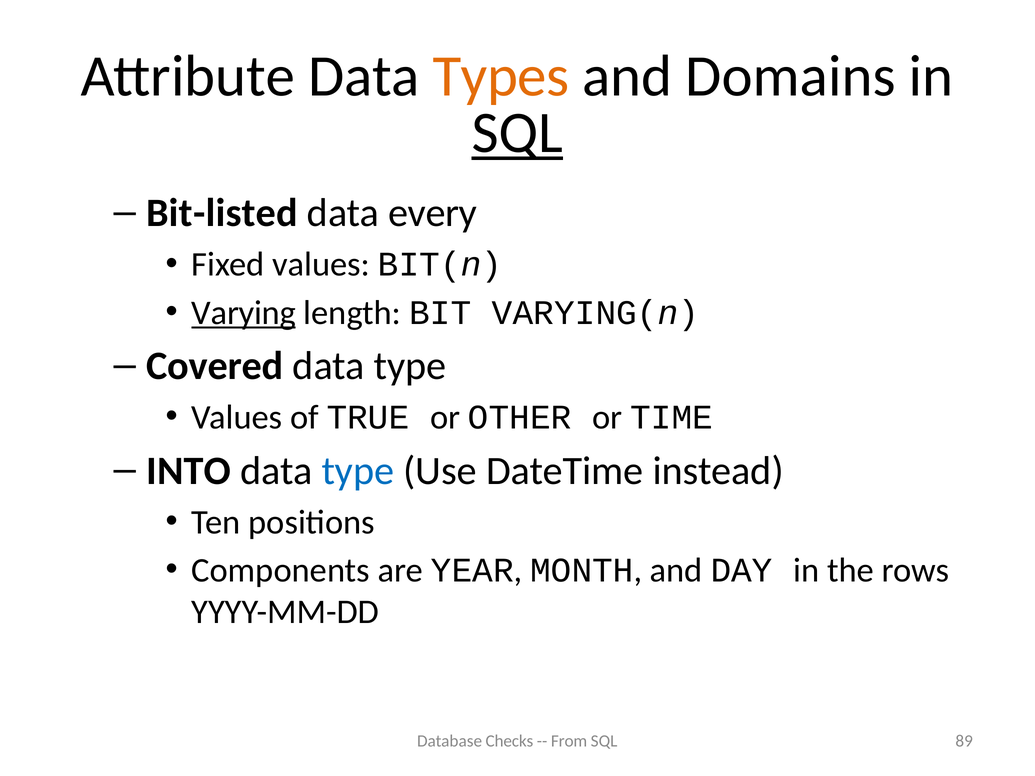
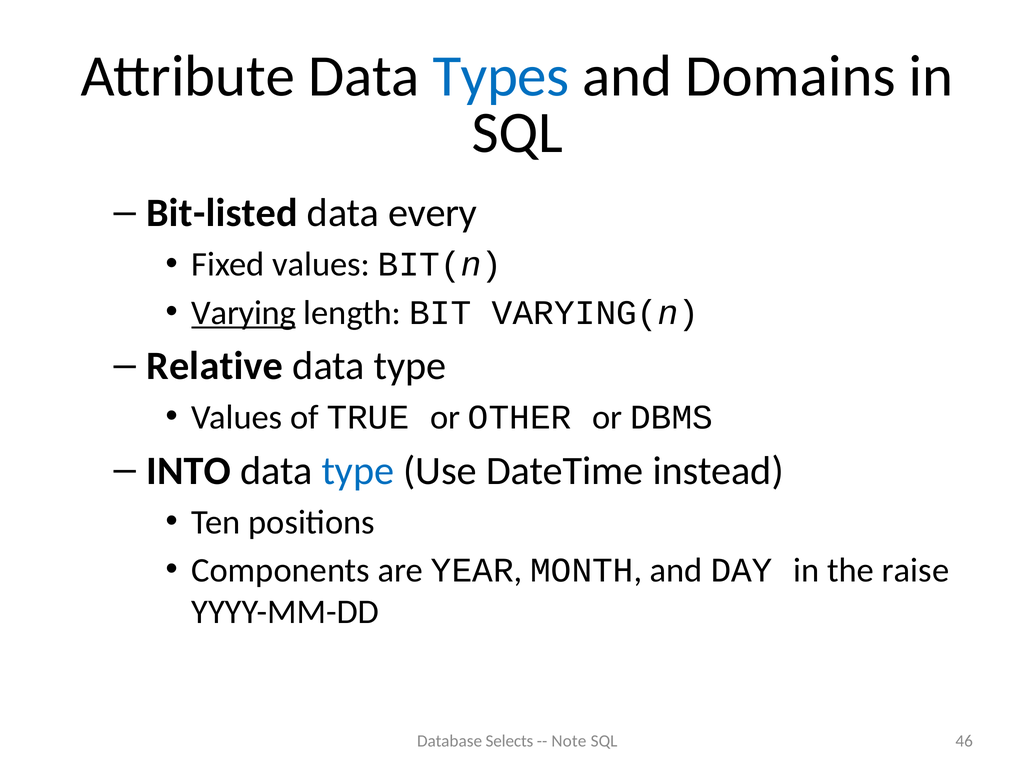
Types colour: orange -> blue
SQL at (517, 133) underline: present -> none
Covered: Covered -> Relative
TIME: TIME -> DBMS
rows: rows -> raise
Checks: Checks -> Selects
From: From -> Note
89: 89 -> 46
